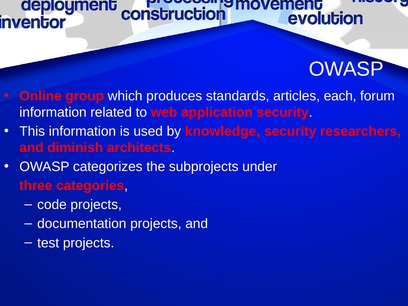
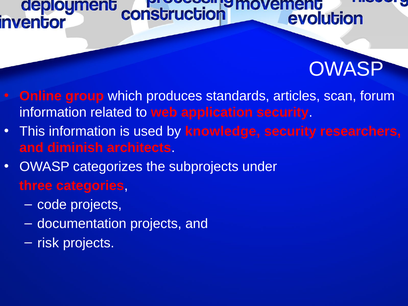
each: each -> scan
test: test -> risk
